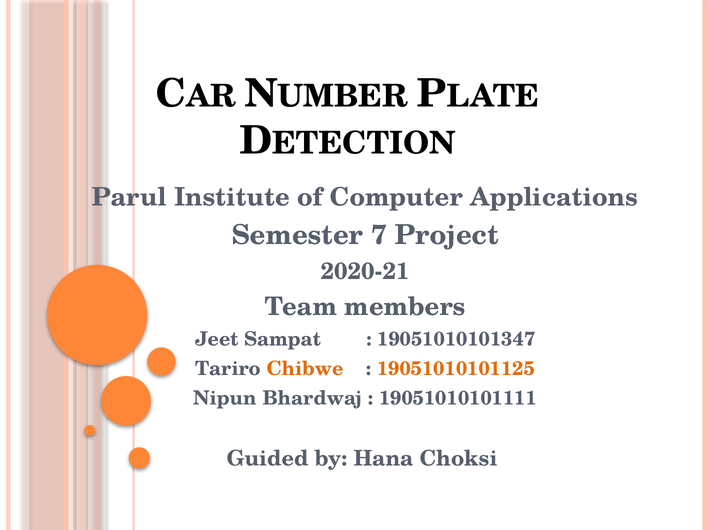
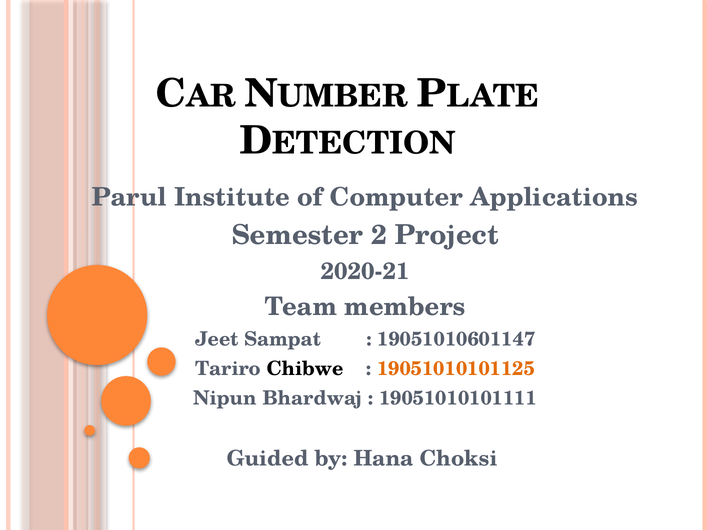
7: 7 -> 2
19051010101347: 19051010101347 -> 19051010601147
Chibwe colour: orange -> black
